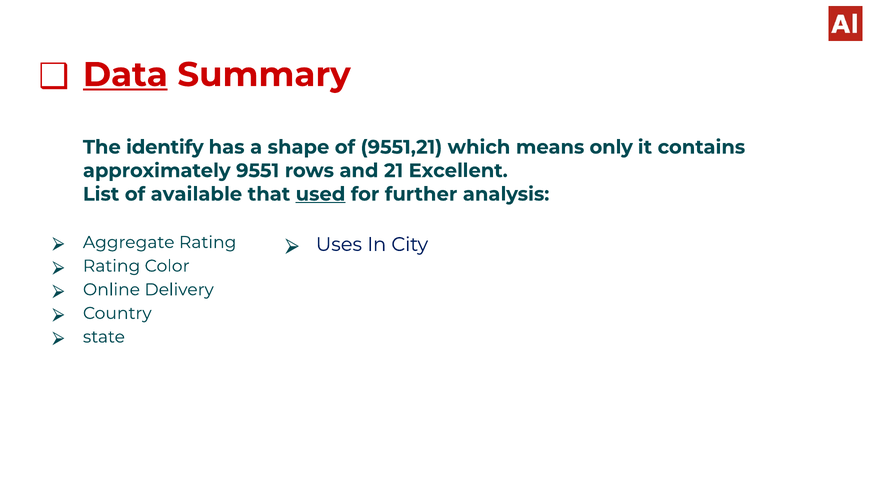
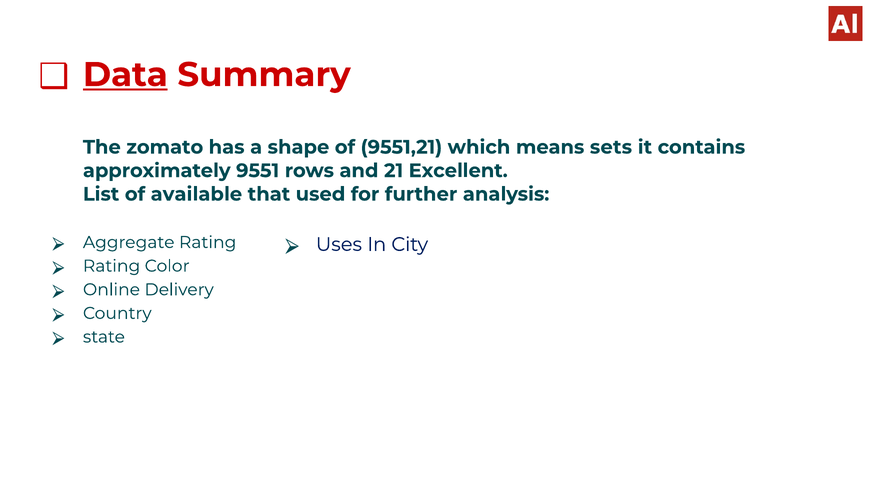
identify: identify -> zomato
only: only -> sets
used underline: present -> none
